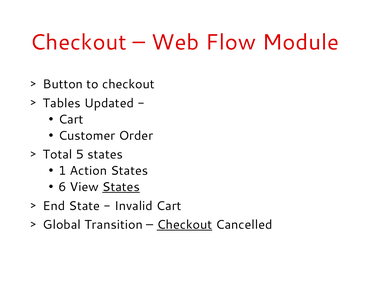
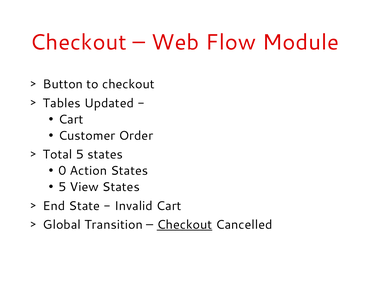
1: 1 -> 0
6 at (62, 187): 6 -> 5
States at (121, 187) underline: present -> none
